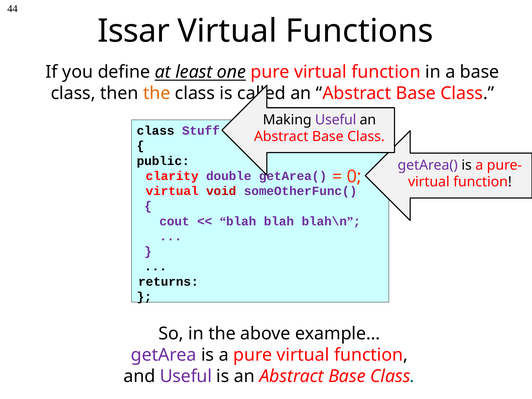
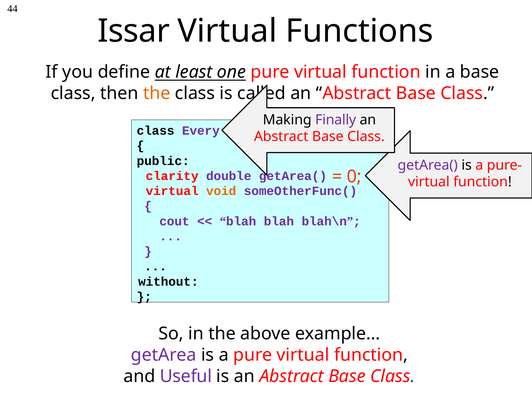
Making Useful: Useful -> Finally
Stuff: Stuff -> Every
void colour: red -> orange
returns: returns -> without
